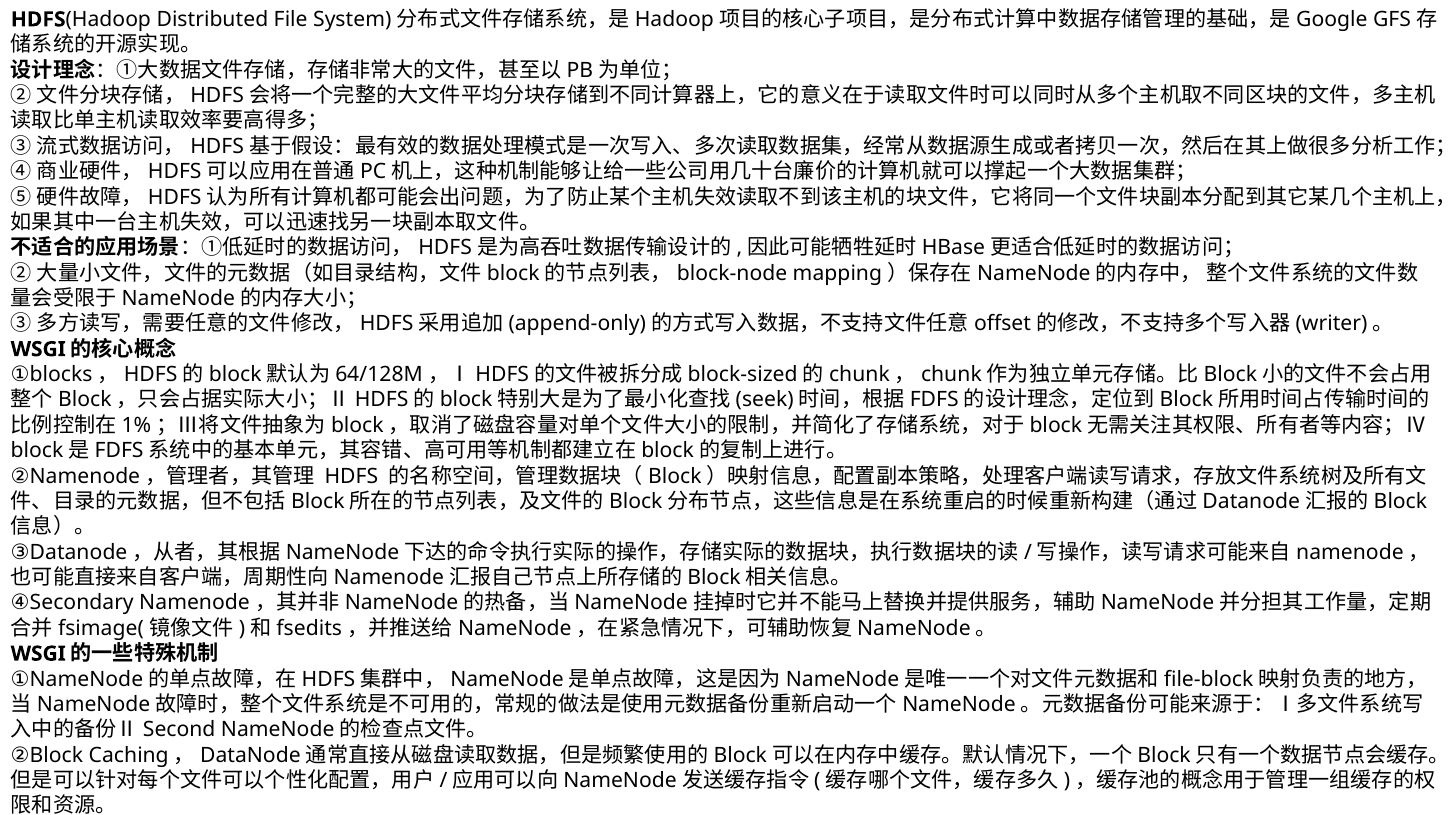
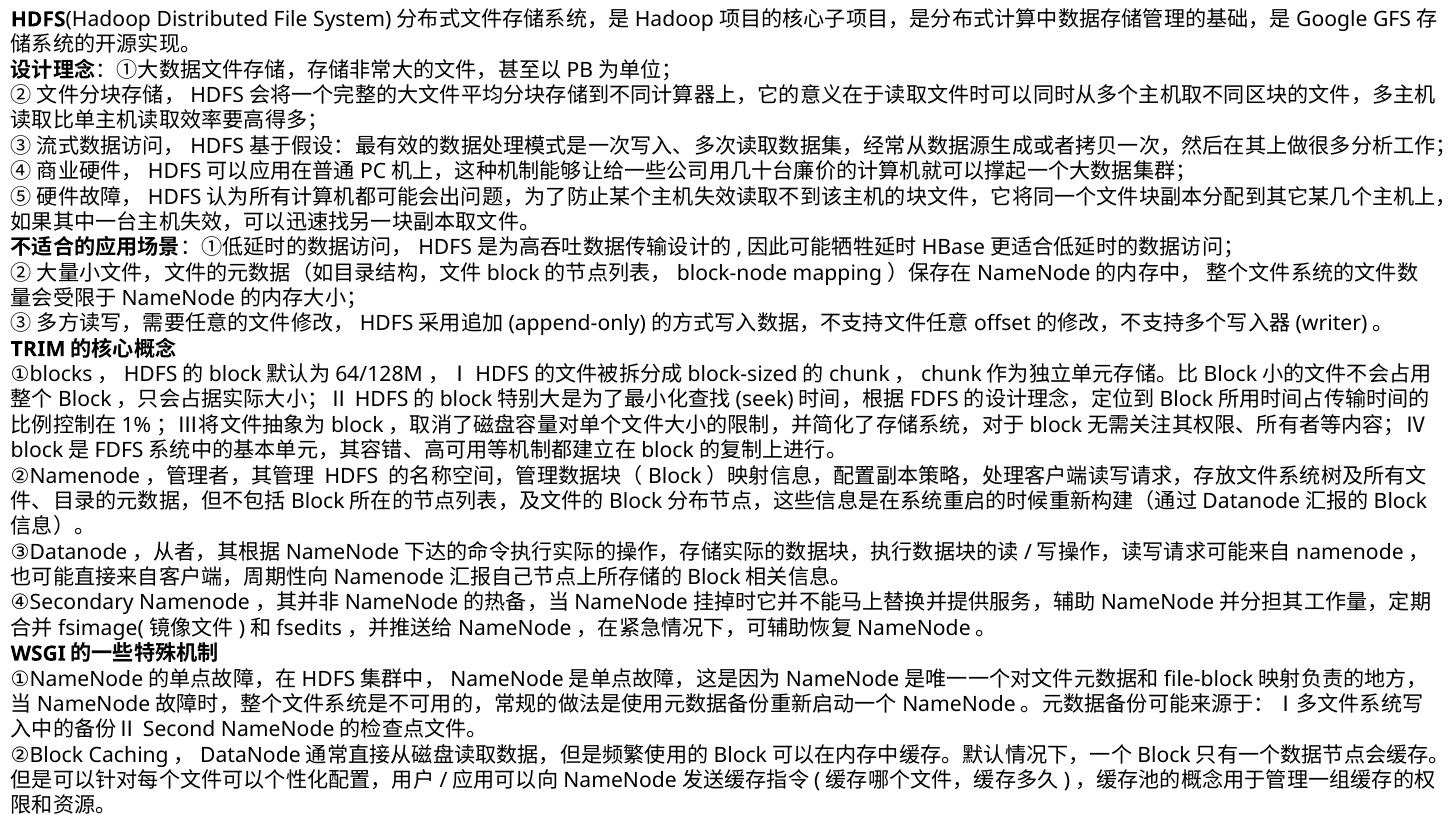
WSGI at (38, 349): WSGI -> TRIM
